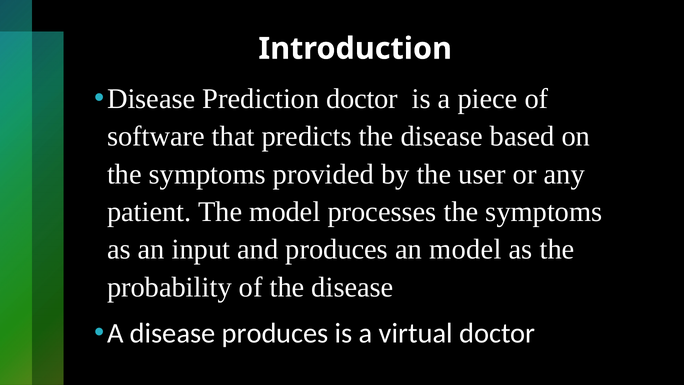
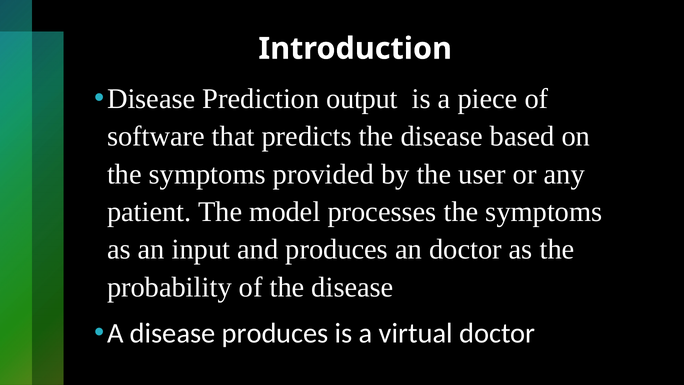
Prediction doctor: doctor -> output
an model: model -> doctor
